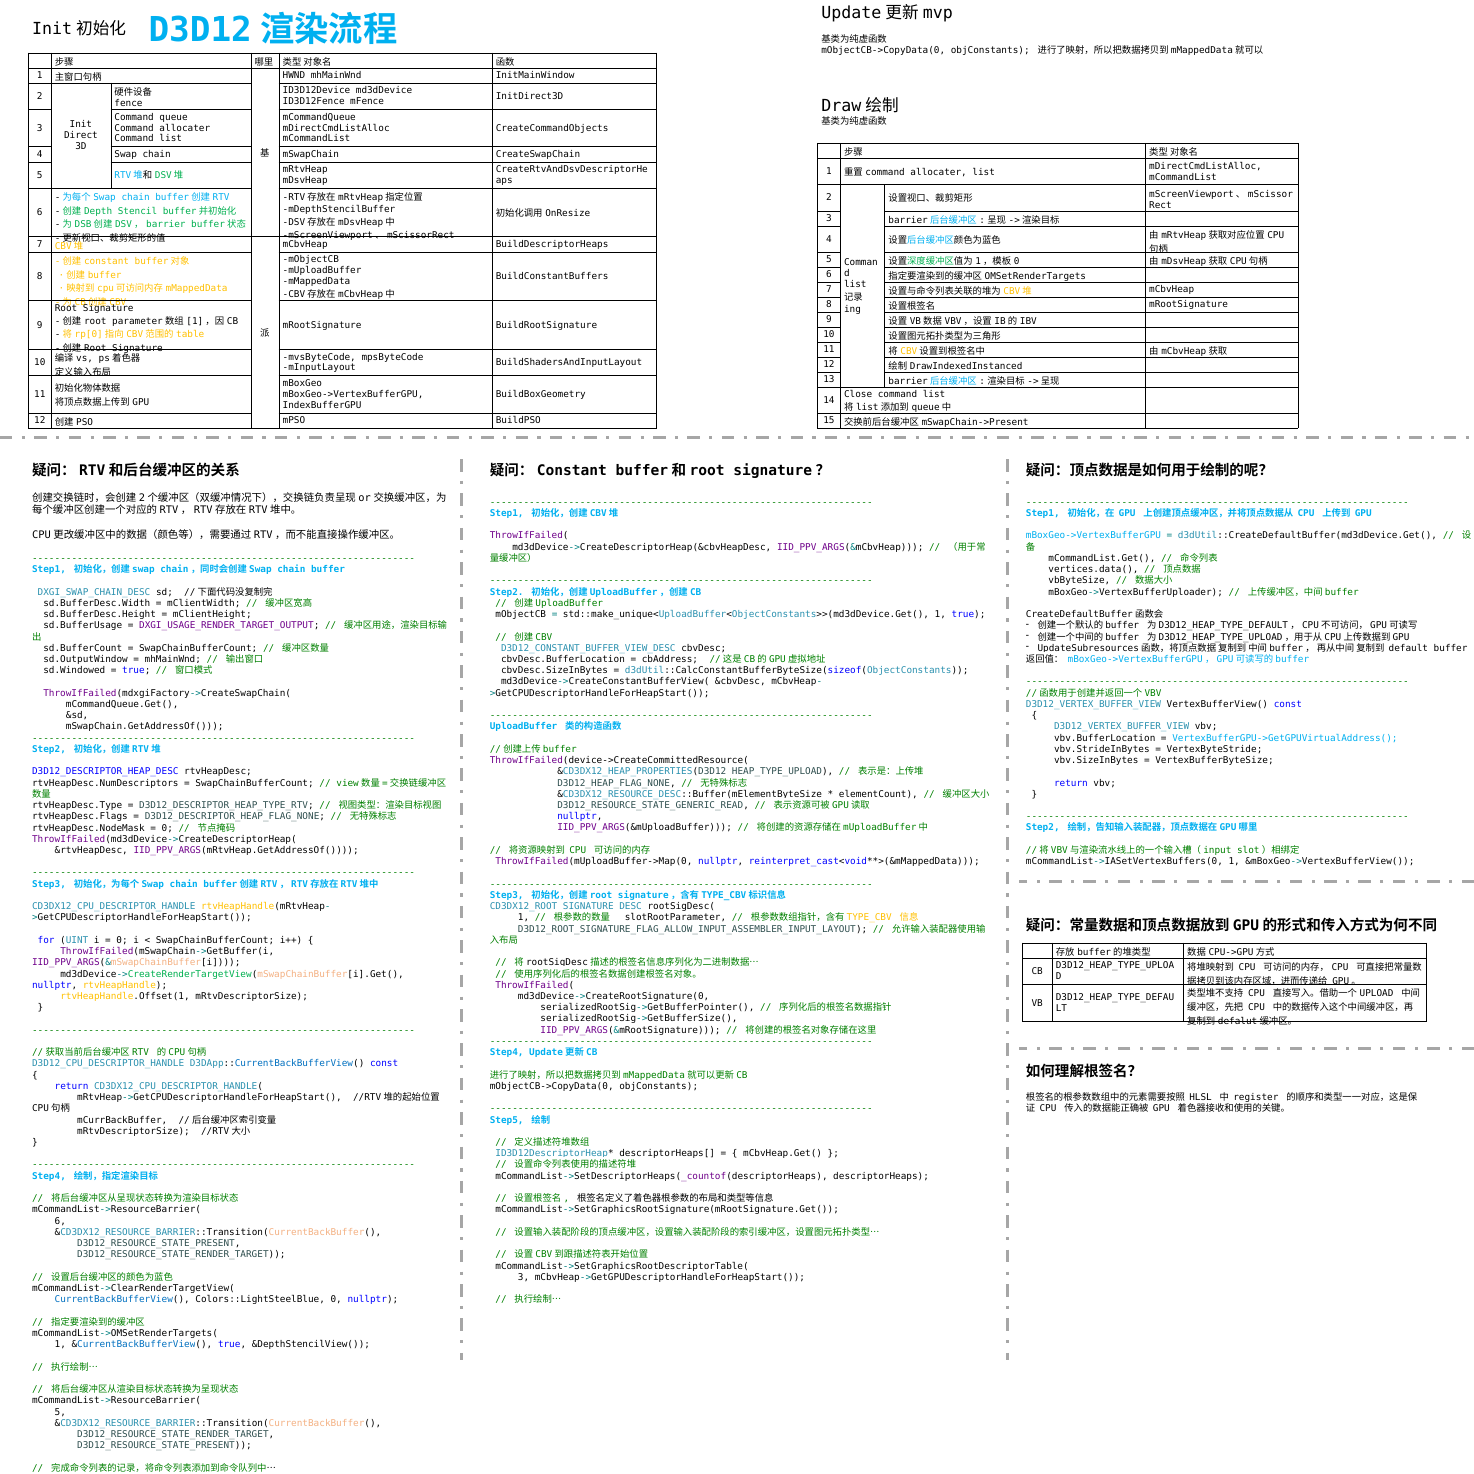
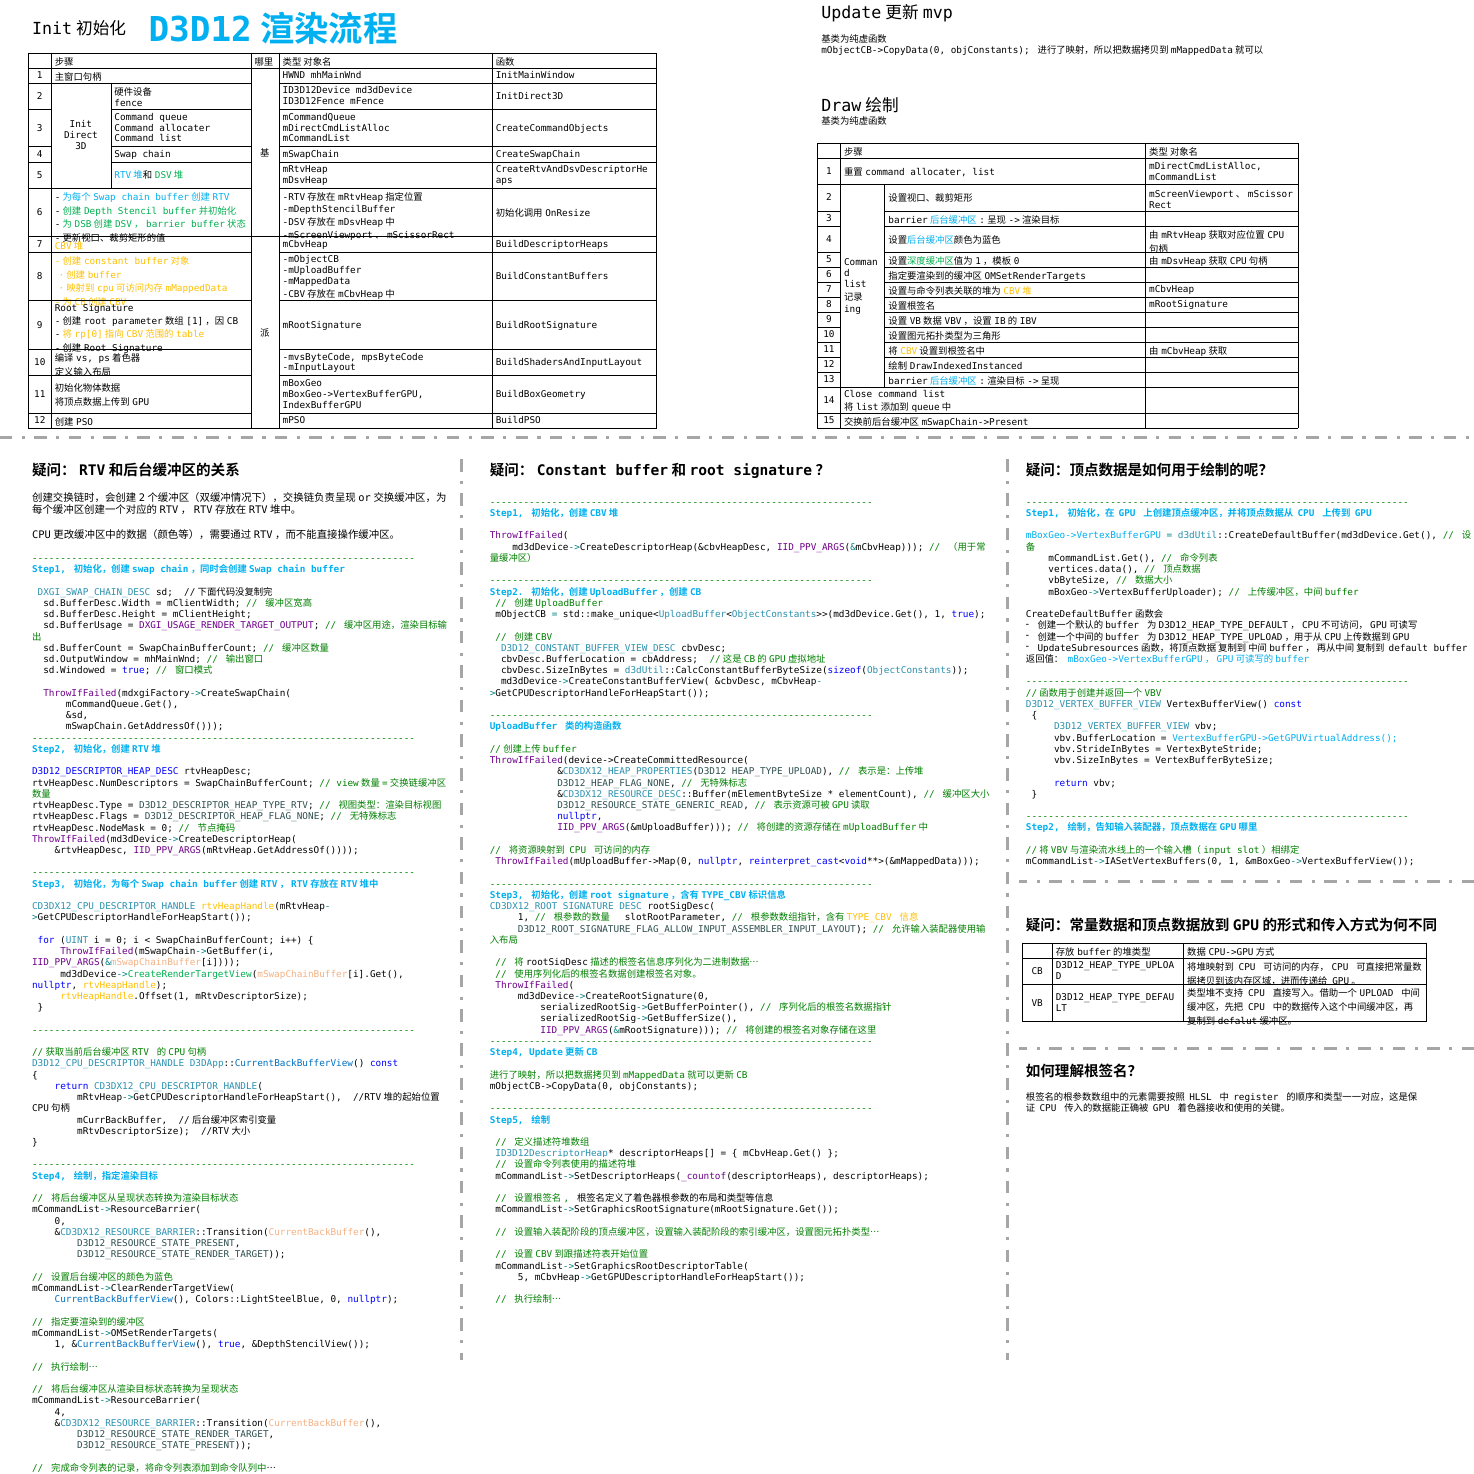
6 at (60, 1221): 6 -> 0
3 at (524, 1277): 3 -> 5
5 at (60, 1412): 5 -> 4
